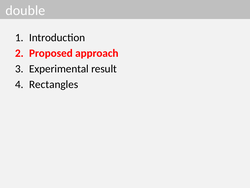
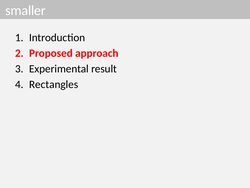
double: double -> smaller
